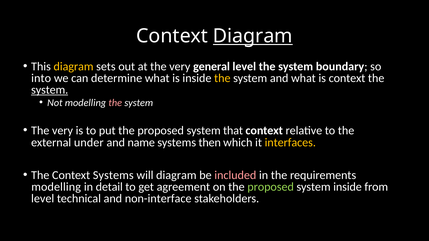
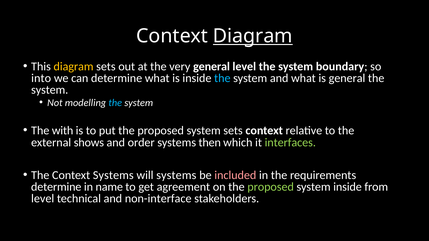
the at (222, 78) colour: yellow -> light blue
is context: context -> general
system at (50, 90) underline: present -> none
the at (115, 103) colour: pink -> light blue
very at (63, 131): very -> with
system that: that -> sets
under: under -> shows
name: name -> order
interfaces colour: yellow -> light green
will diagram: diagram -> systems
modelling at (56, 187): modelling -> determine
detail: detail -> name
